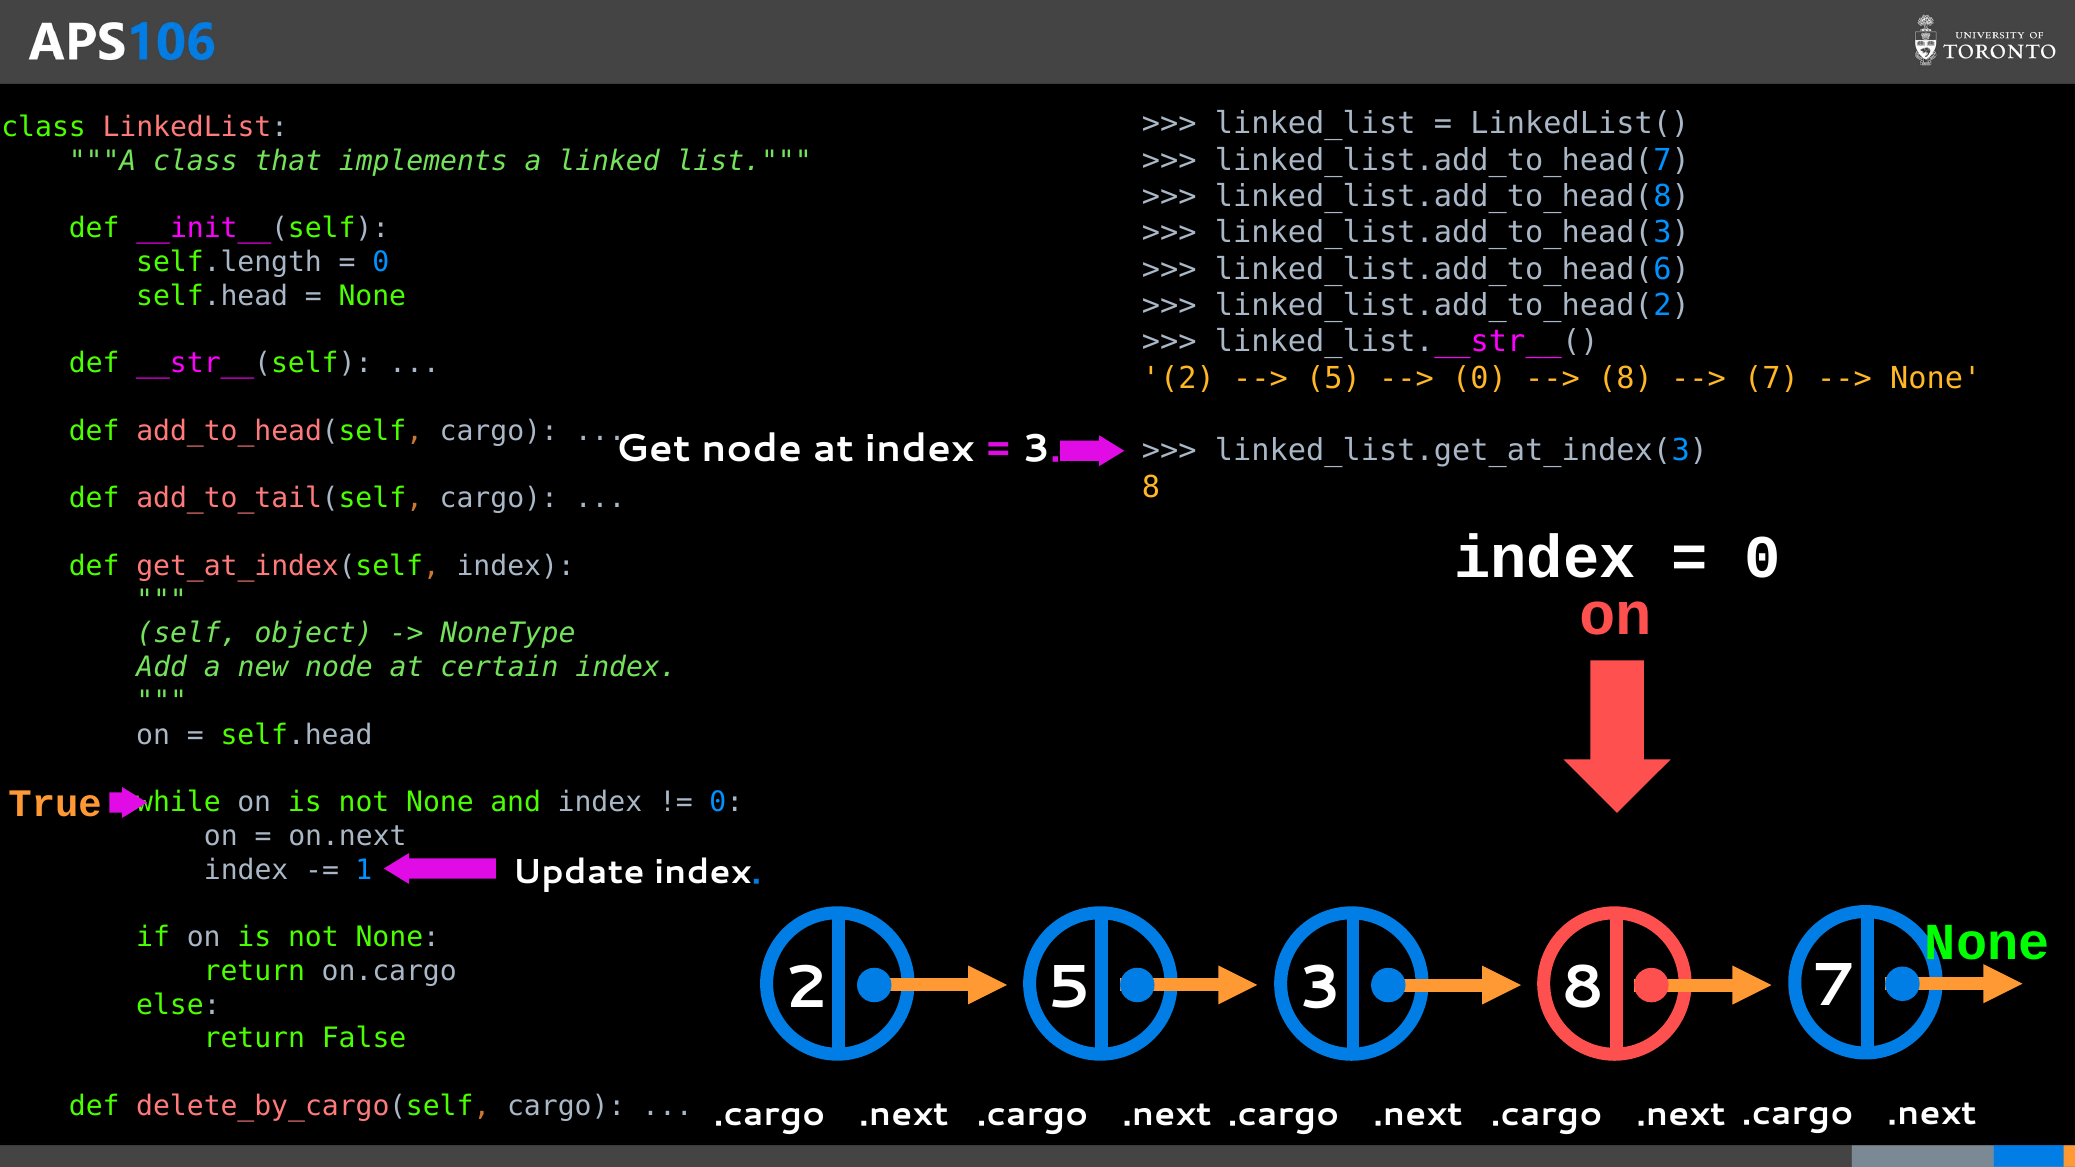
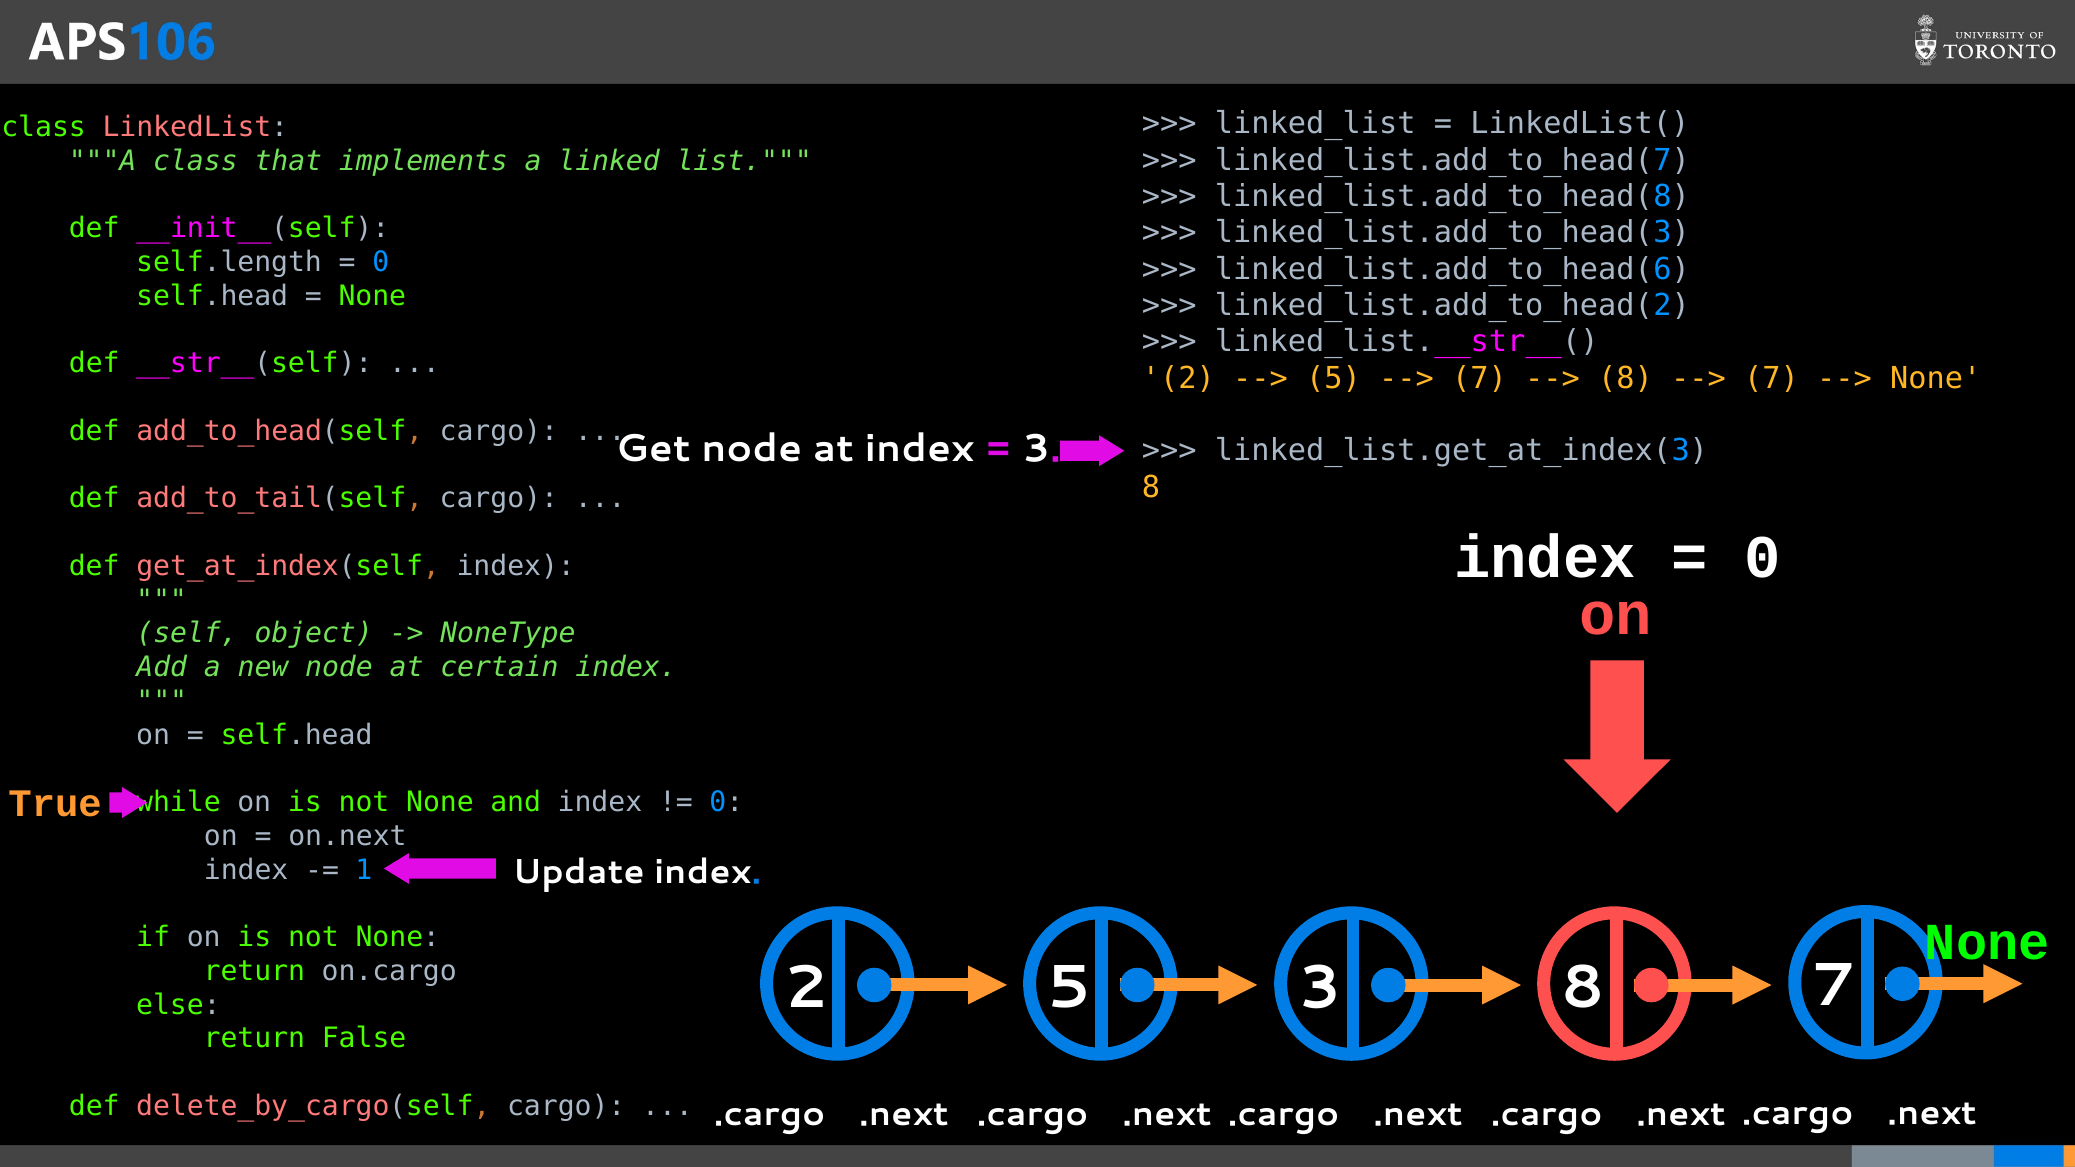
0 at (1479, 378): 0 -> 7
